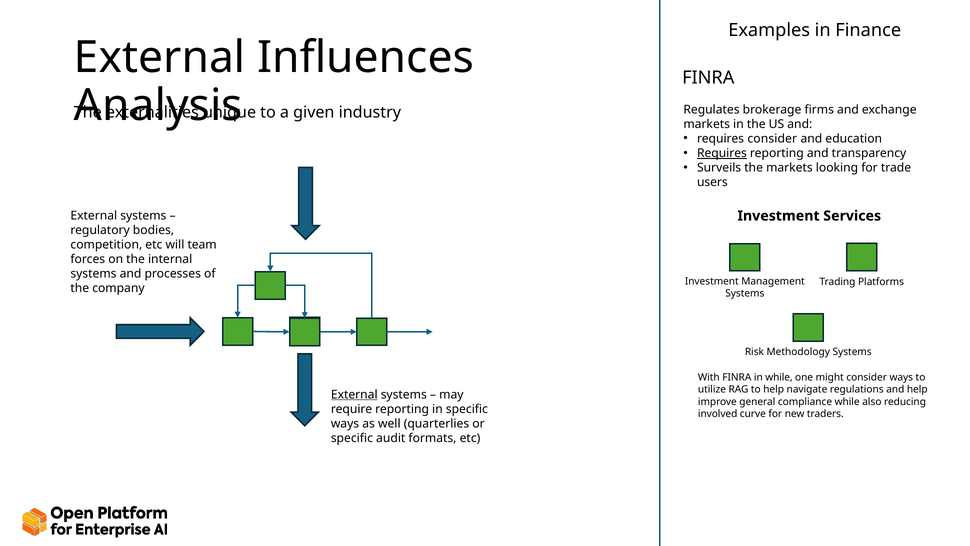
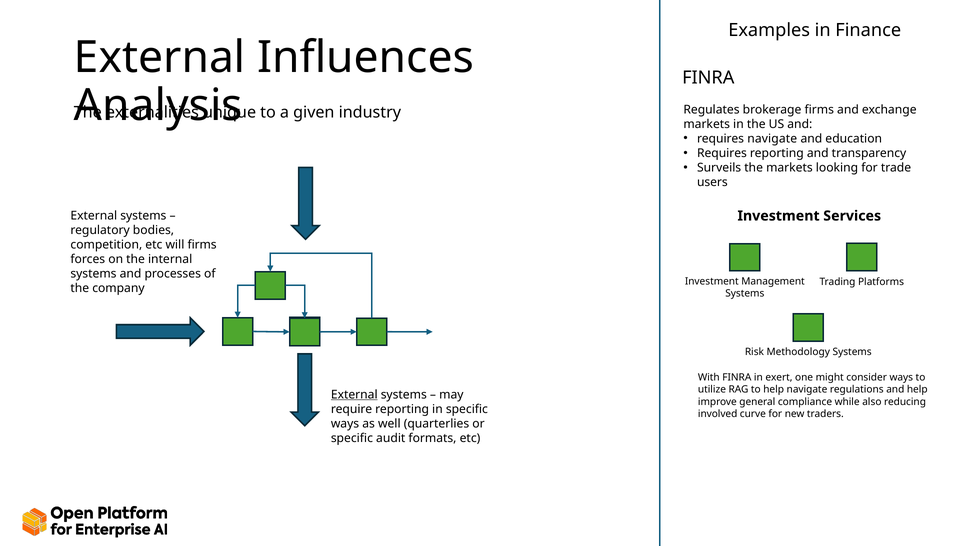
requires consider: consider -> navigate
Requires at (722, 153) underline: present -> none
will team: team -> firms
in while: while -> exert
